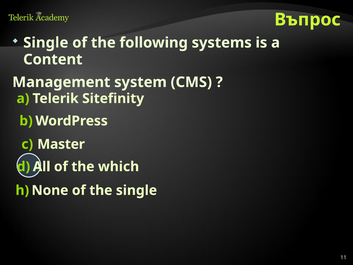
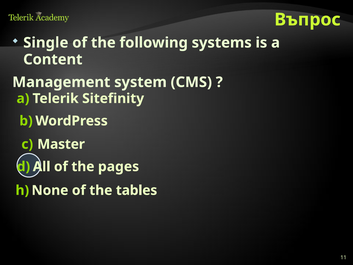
which: which -> pages
the single: single -> tables
